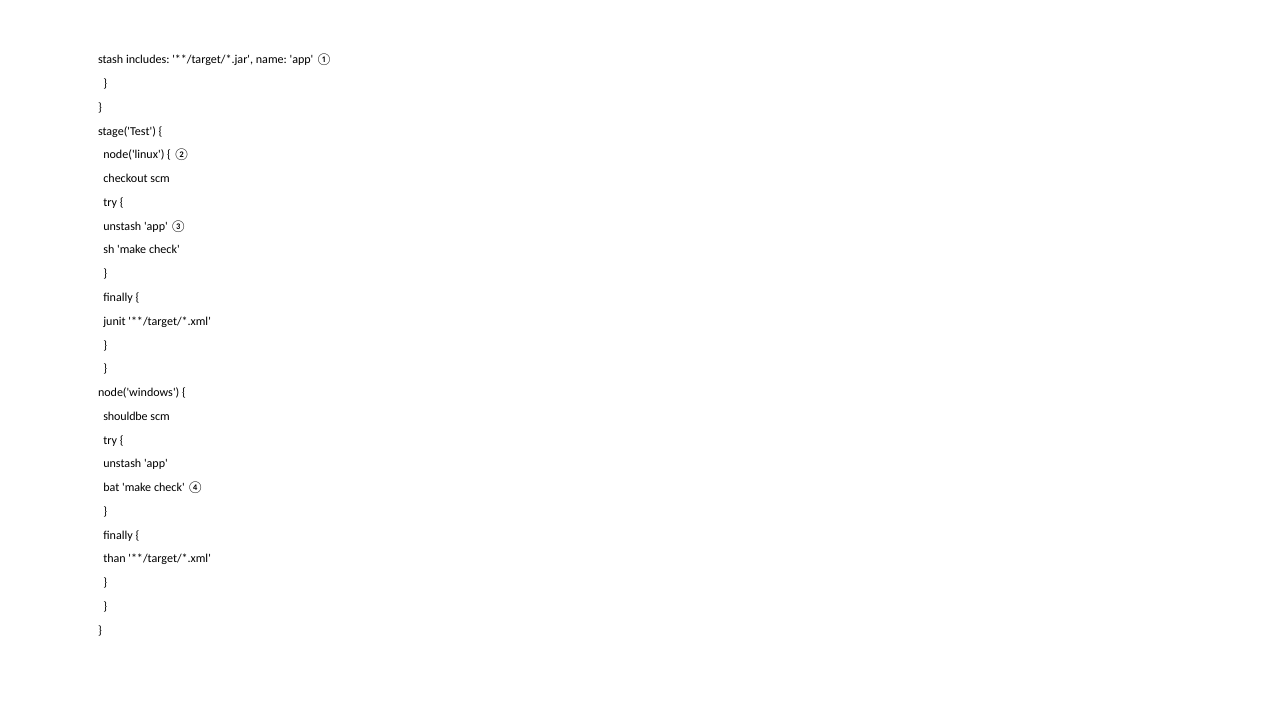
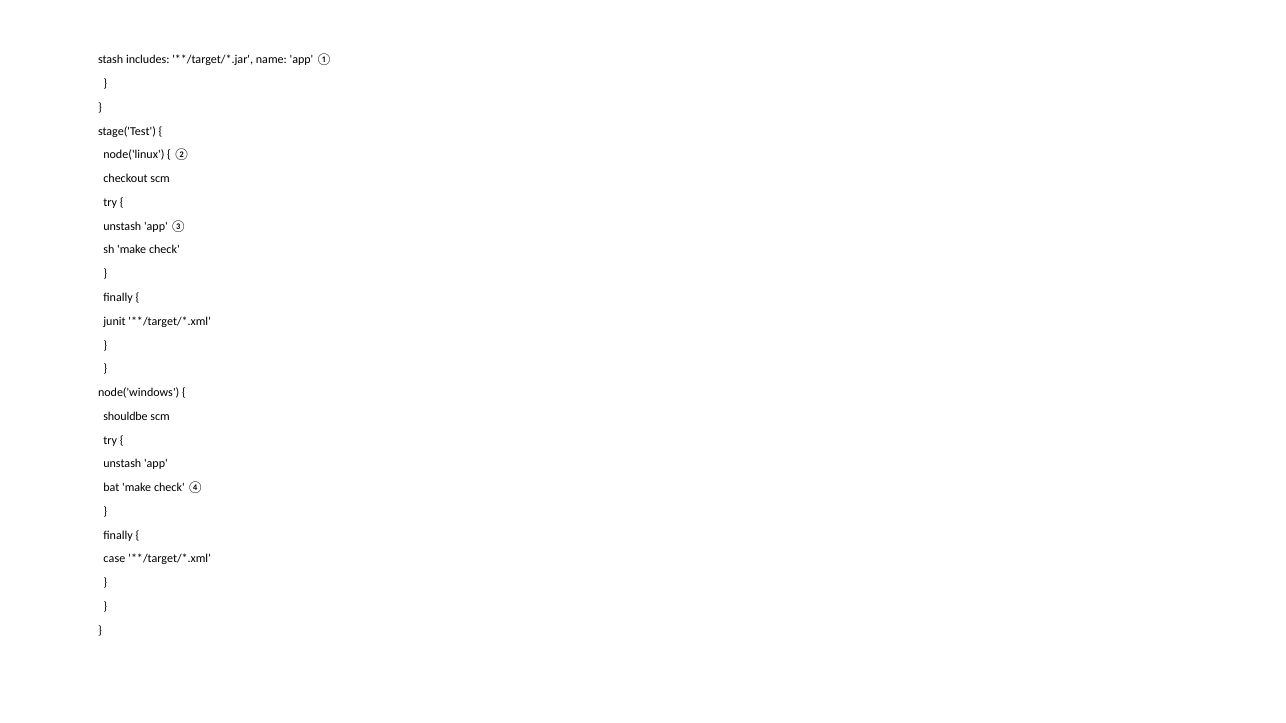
than: than -> case
